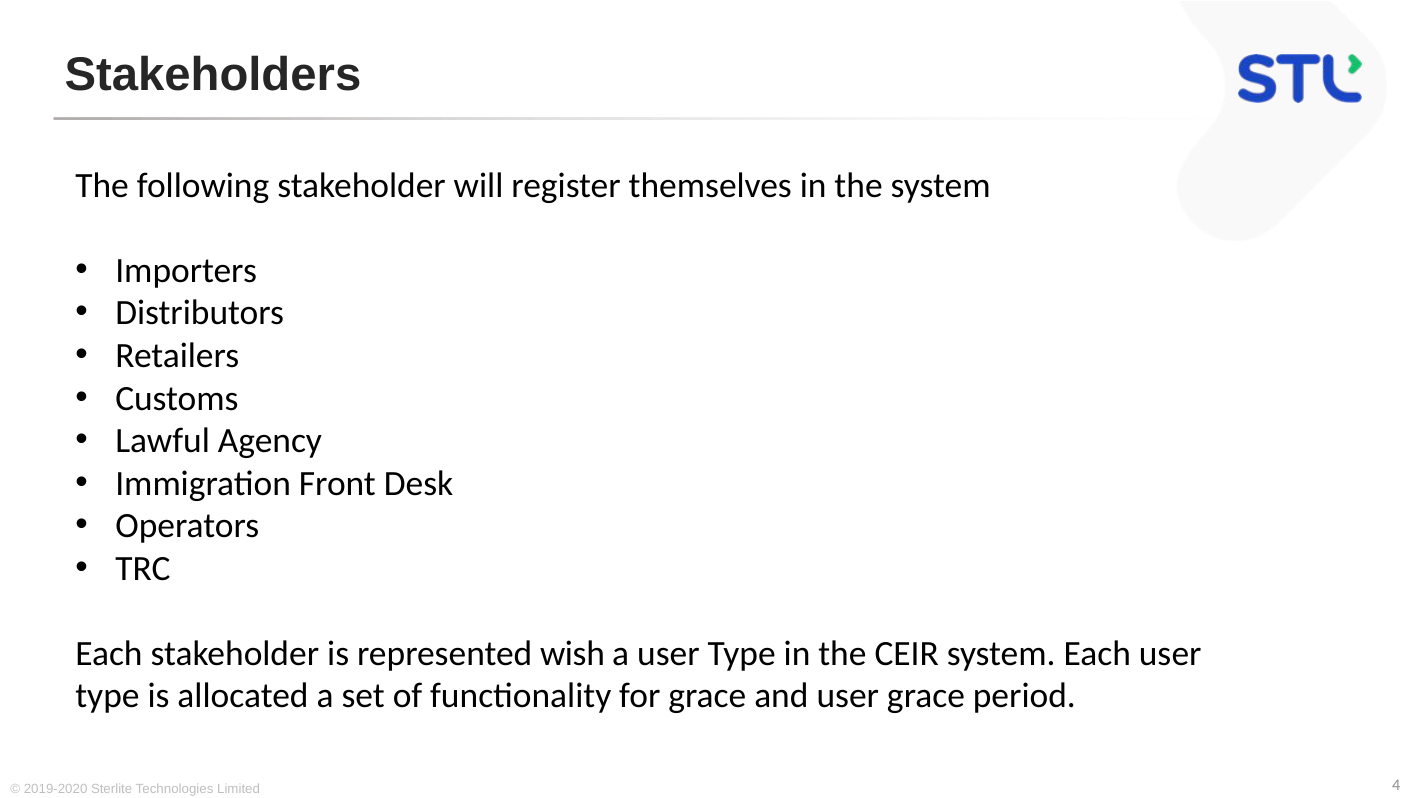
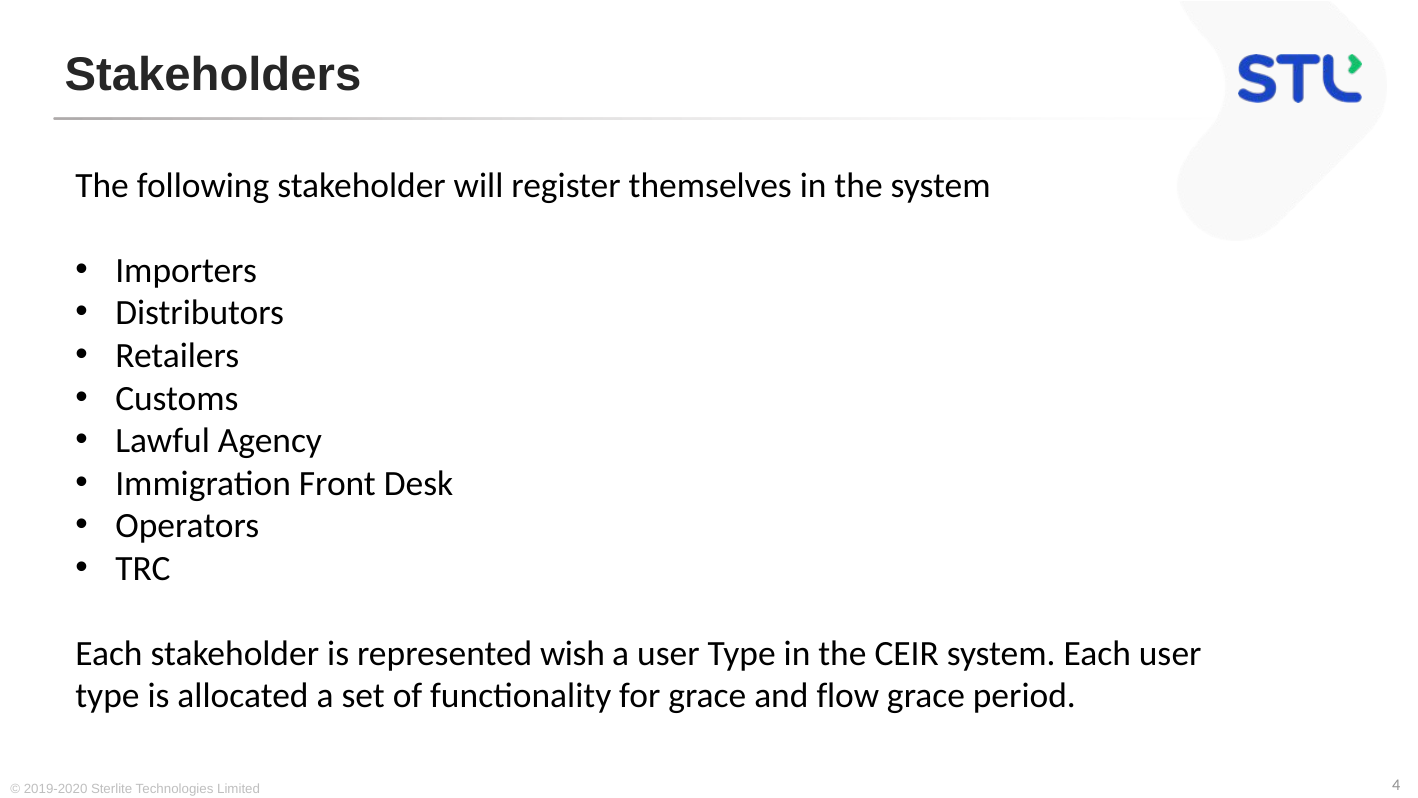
and user: user -> flow
